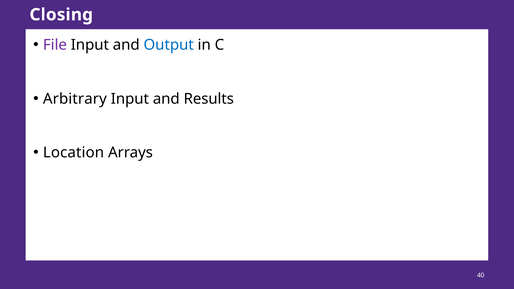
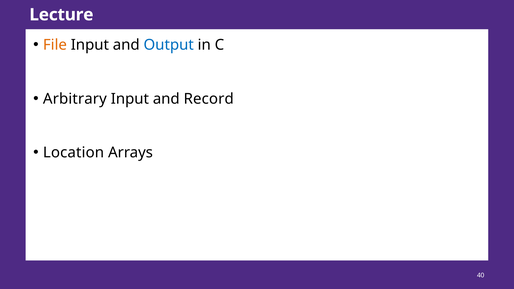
Closing: Closing -> Lecture
File colour: purple -> orange
Results: Results -> Record
